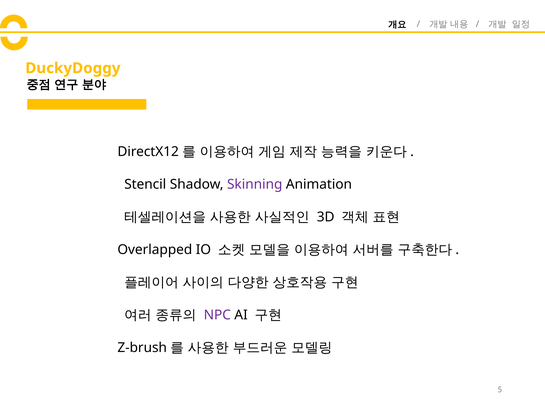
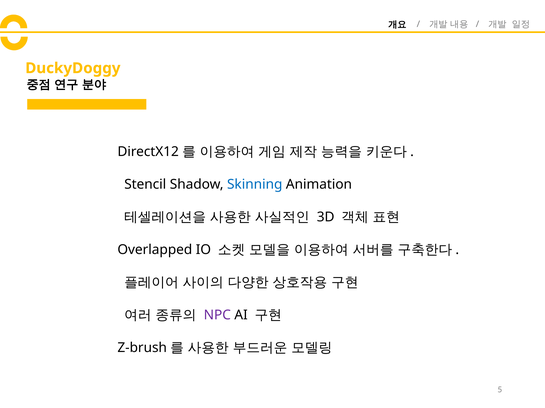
Skinning colour: purple -> blue
